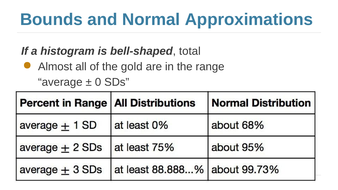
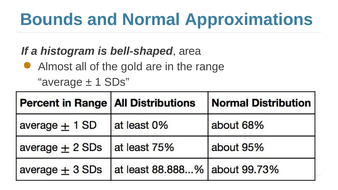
total: total -> area
0: 0 -> 1
